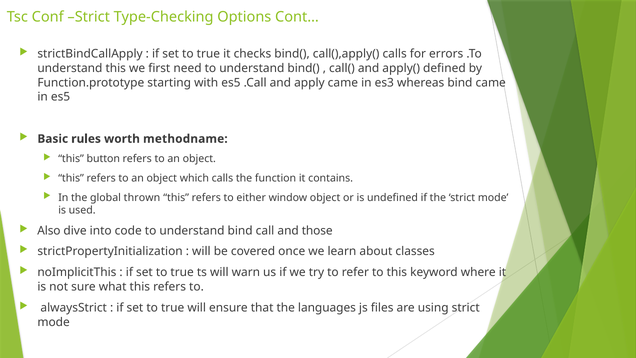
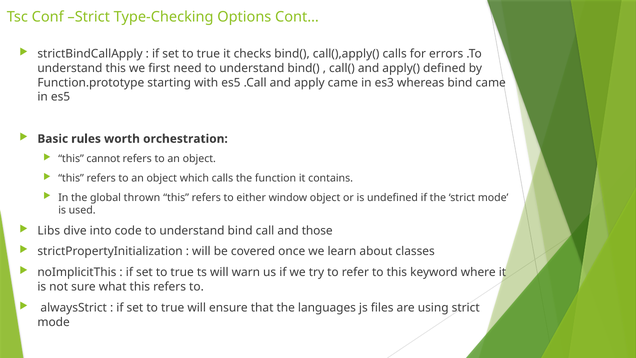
methodname: methodname -> orchestration
button: button -> cannot
Also: Also -> Libs
